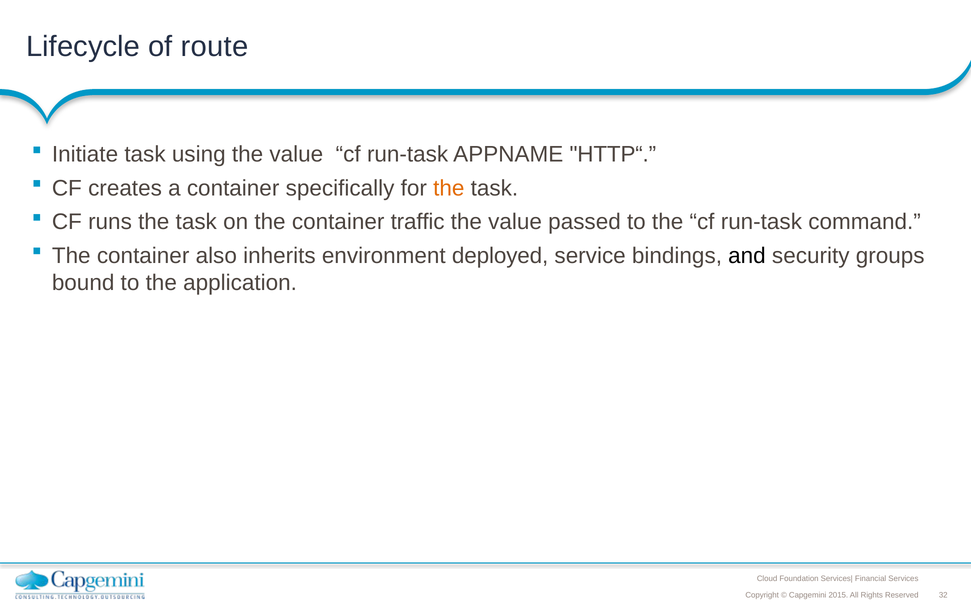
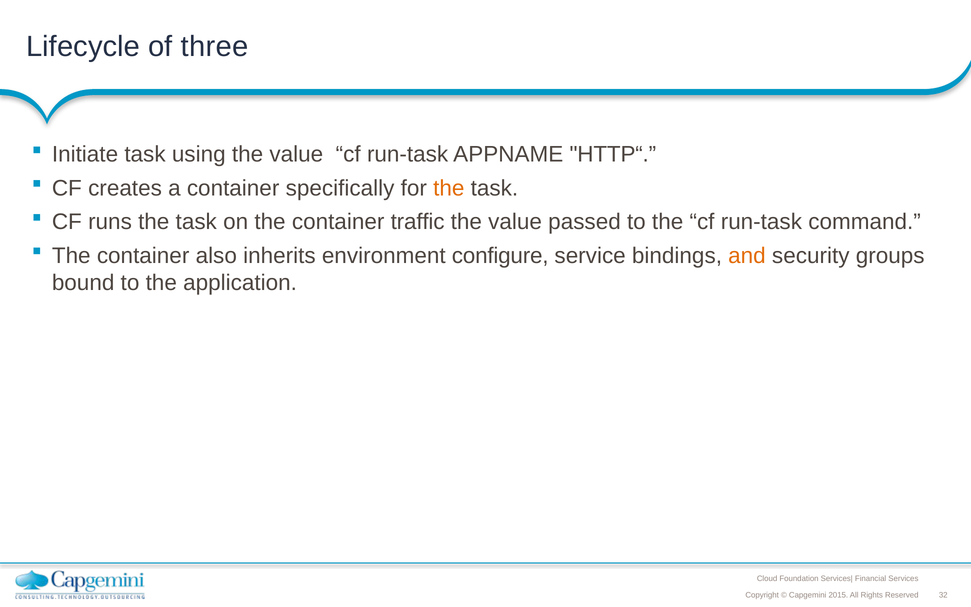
route: route -> three
deployed: deployed -> configure
and colour: black -> orange
